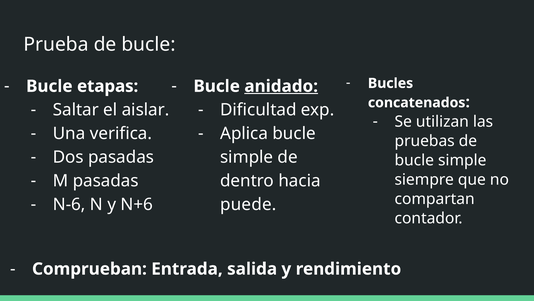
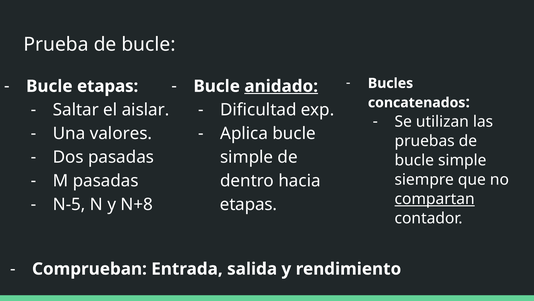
verifica: verifica -> valores
compartan underline: none -> present
N-6: N-6 -> N-5
N+6: N+6 -> N+8
puede at (248, 204): puede -> etapas
